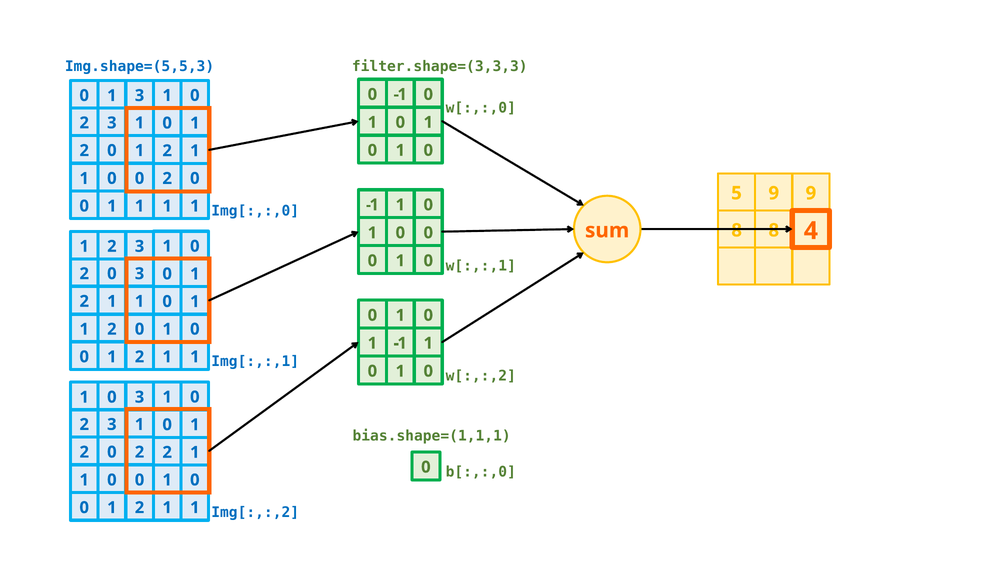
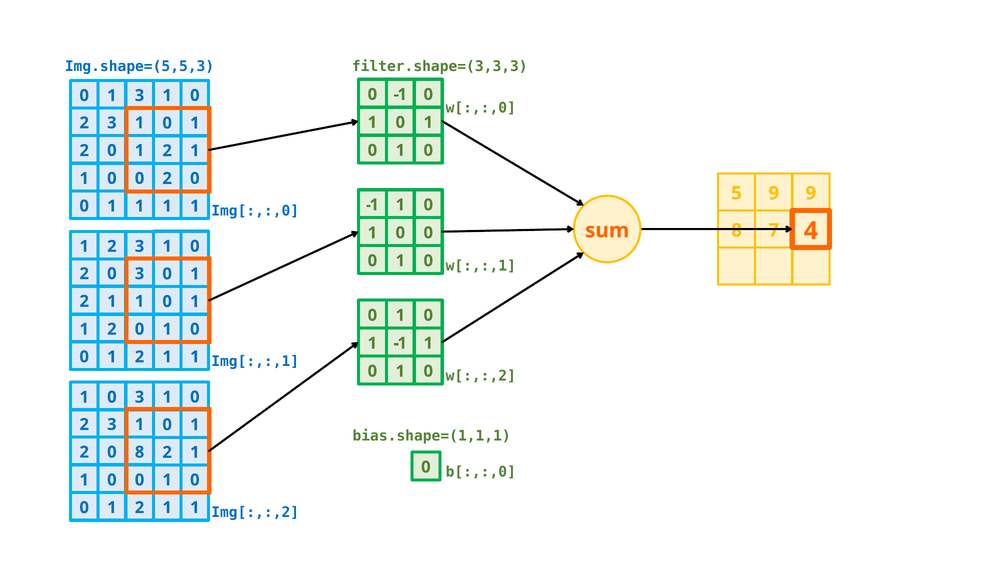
8 8: 8 -> 7
2 0 2: 2 -> 8
